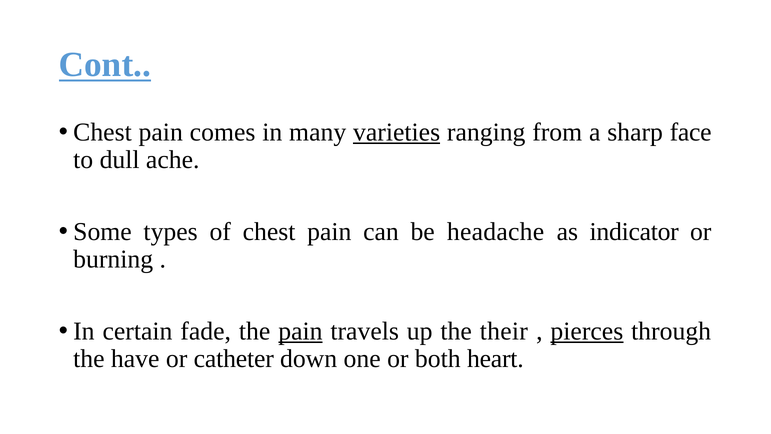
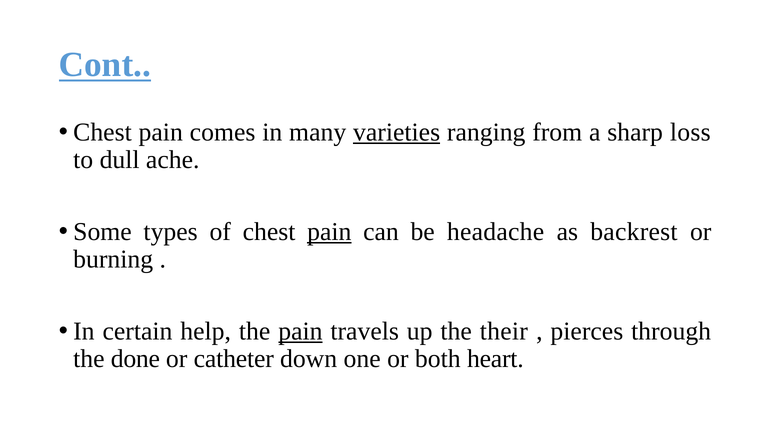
face: face -> loss
pain at (329, 231) underline: none -> present
indicator: indicator -> backrest
fade: fade -> help
pierces underline: present -> none
have: have -> done
